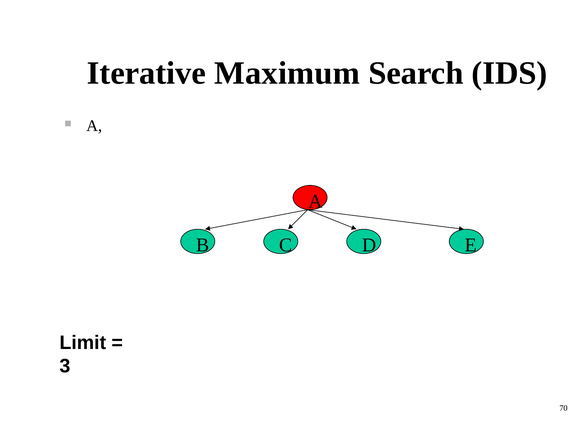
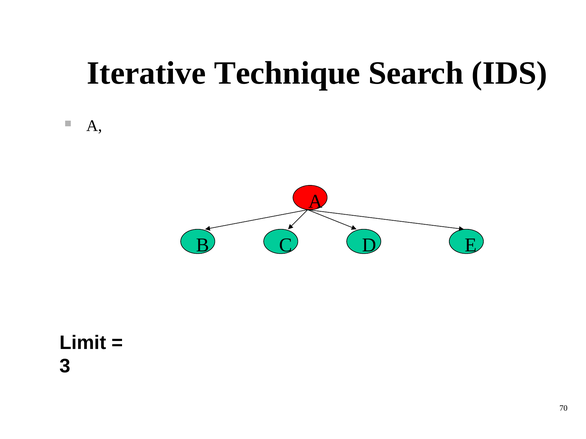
Maximum: Maximum -> Technique
